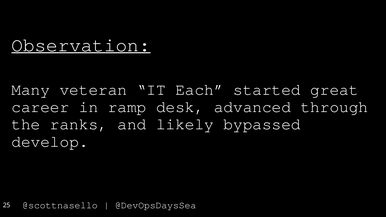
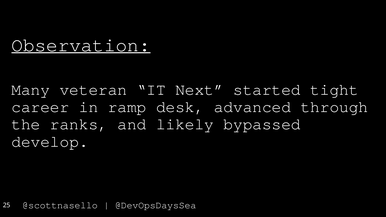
Each: Each -> Next
great: great -> tight
